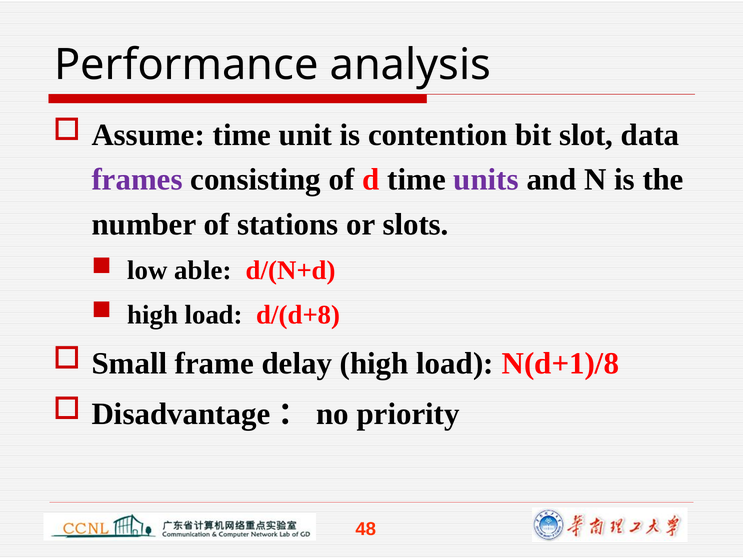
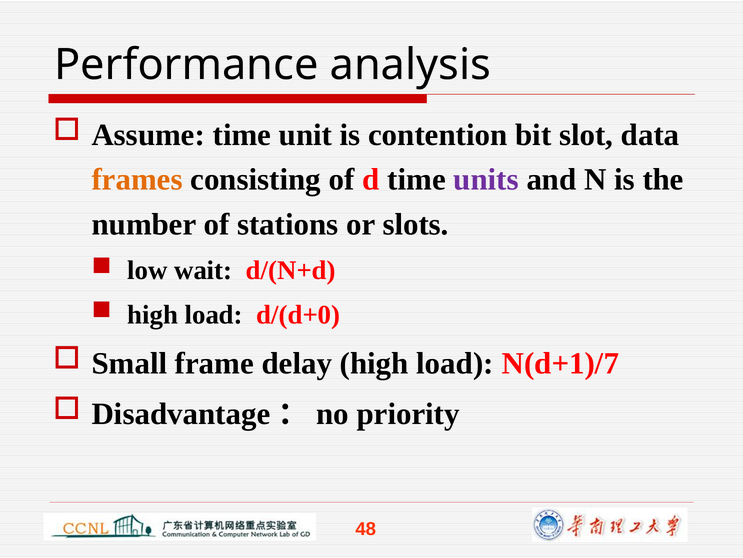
frames colour: purple -> orange
able: able -> wait
d/(d+8: d/(d+8 -> d/(d+0
N(d+1)/8: N(d+1)/8 -> N(d+1)/7
